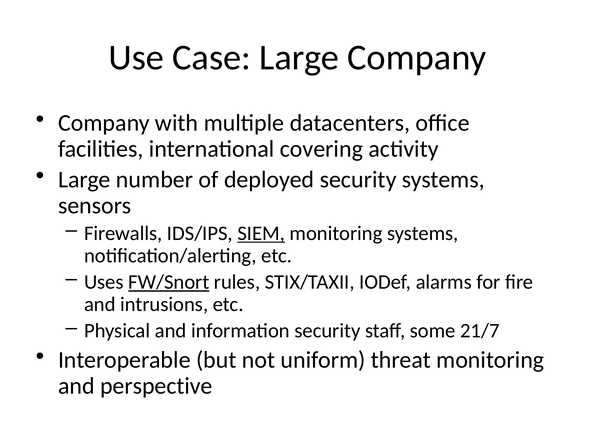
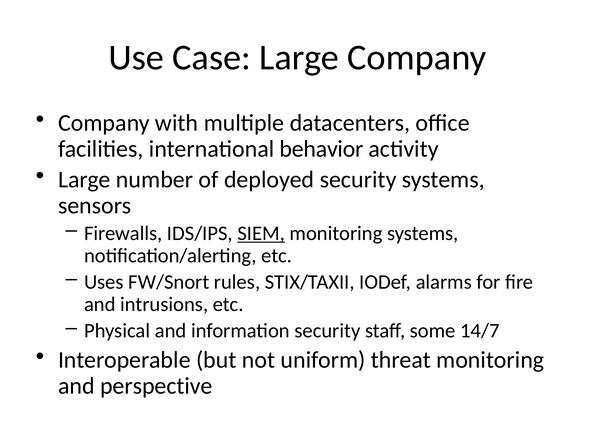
covering: covering -> behavior
FW/Snort underline: present -> none
21/7: 21/7 -> 14/7
